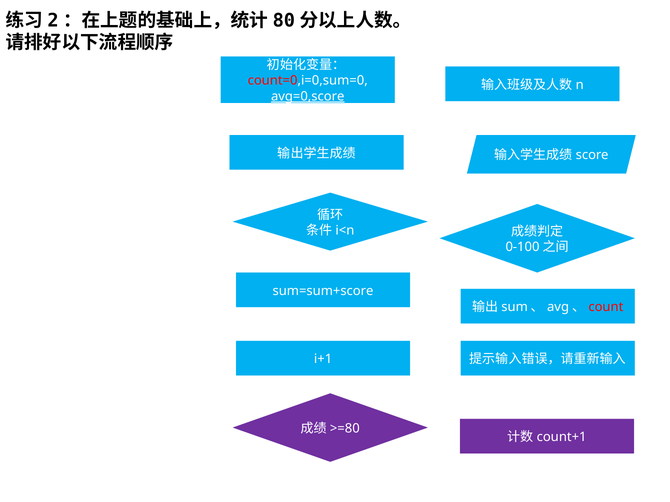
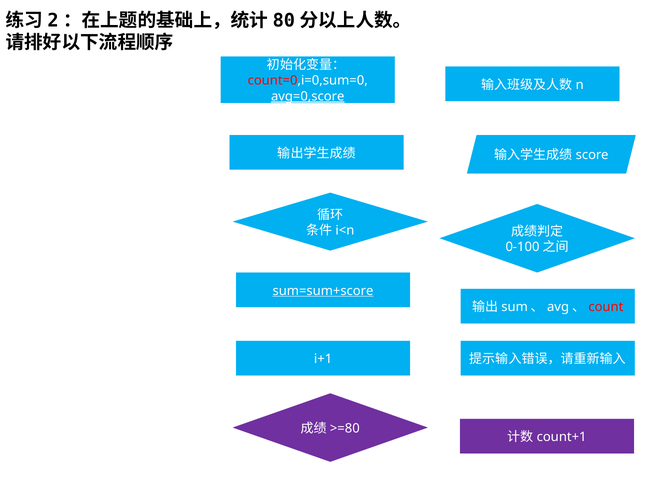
sum=sum+score underline: none -> present
